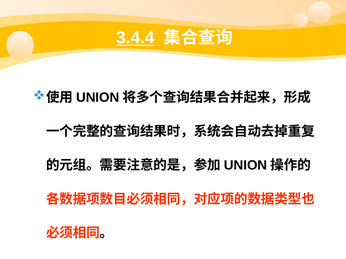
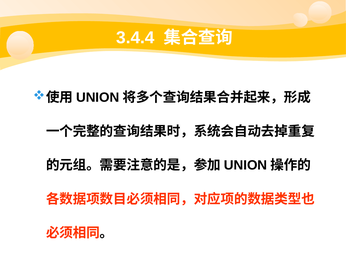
3.4.4 underline: present -> none
